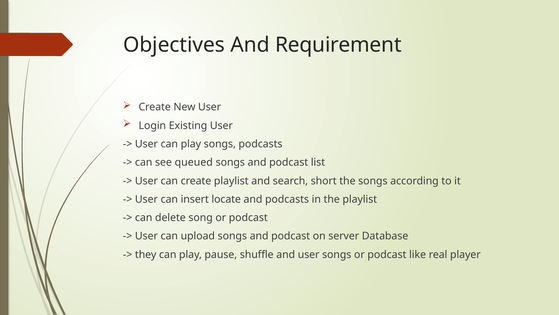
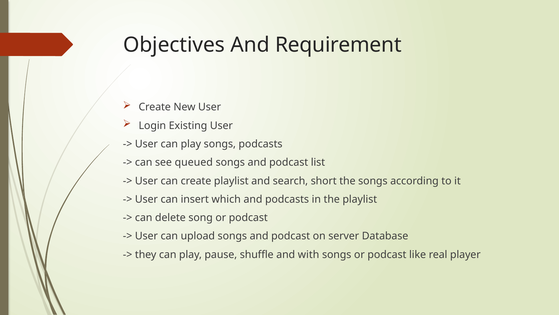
locate: locate -> which
and user: user -> with
